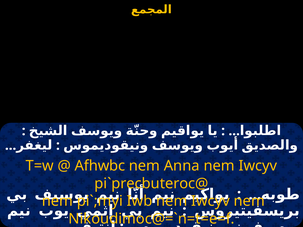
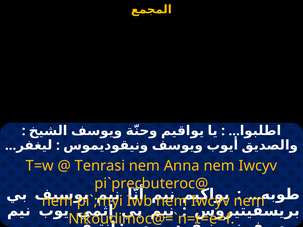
Afhwbc: Afhwbc -> Tenrasi
